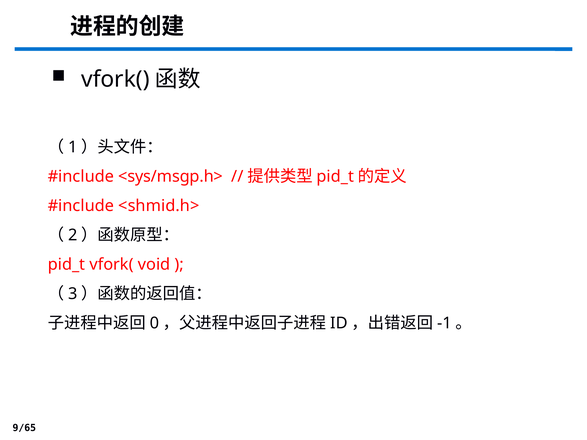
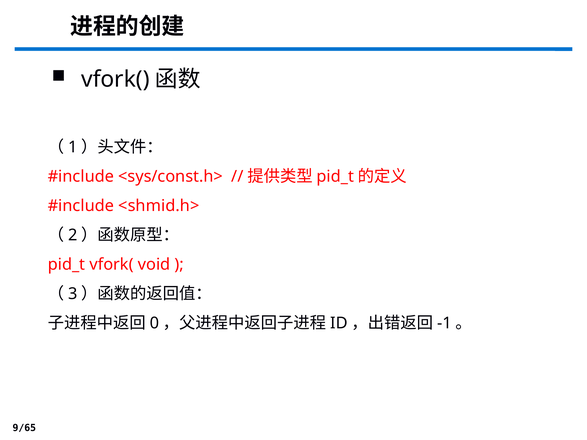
<sys/msgp.h>: <sys/msgp.h> -> <sys/const.h>
